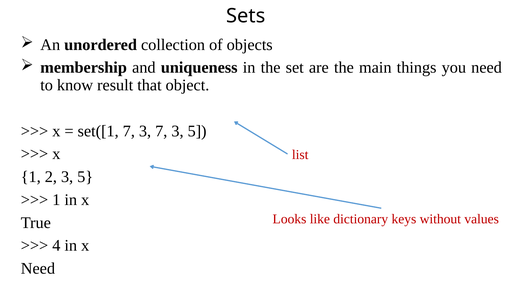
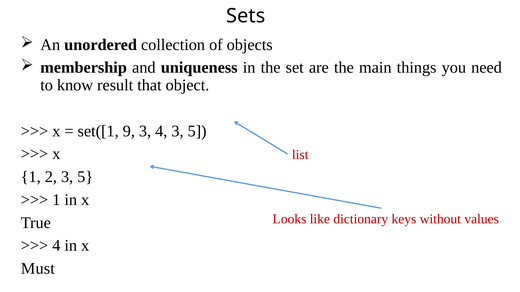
set([1 7: 7 -> 9
3 7: 7 -> 4
Need at (38, 269): Need -> Must
